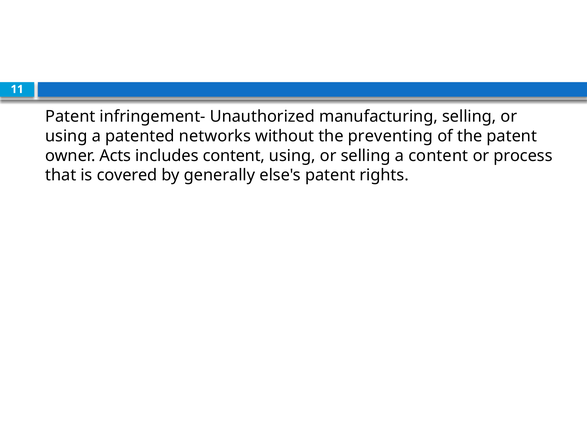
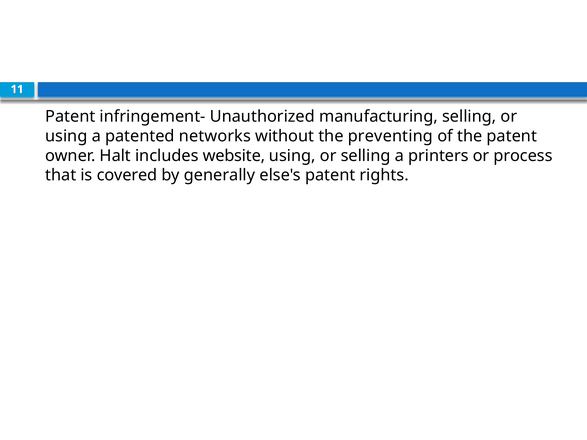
Acts: Acts -> Halt
includes content: content -> website
a content: content -> printers
